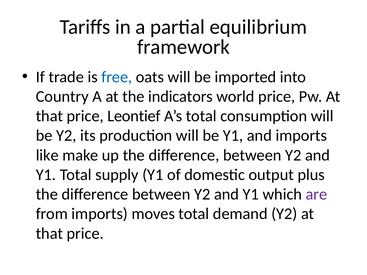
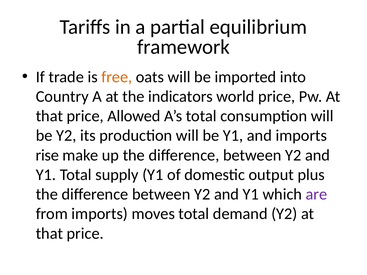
free colour: blue -> orange
Leontief: Leontief -> Allowed
like: like -> rise
